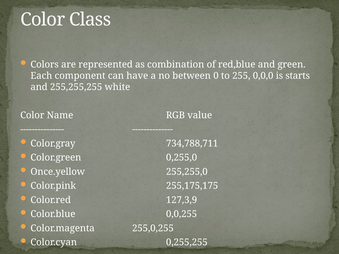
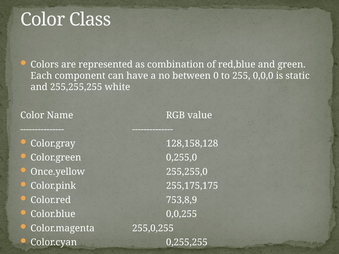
starts: starts -> static
734,788,711: 734,788,711 -> 128,158,128
127,3,9: 127,3,9 -> 753,8,9
